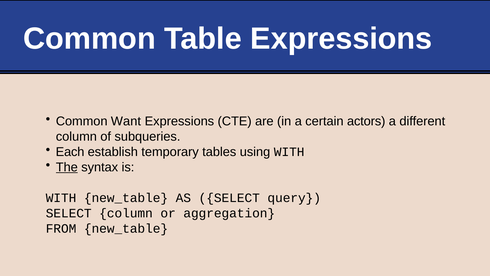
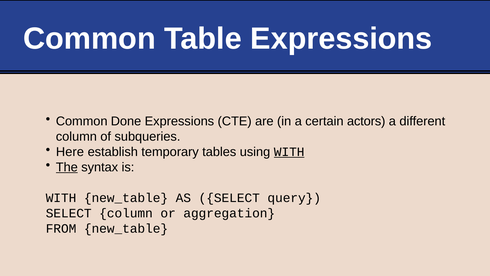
Want: Want -> Done
Each: Each -> Here
WITH at (289, 152) underline: none -> present
